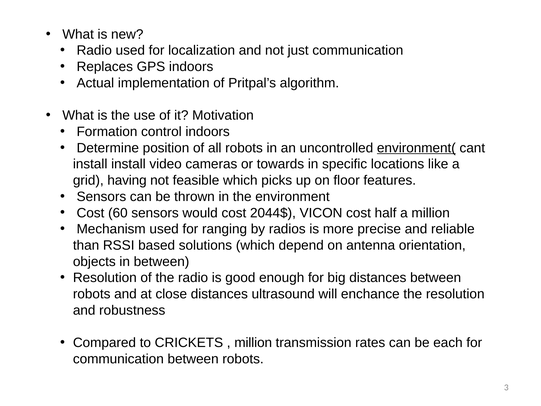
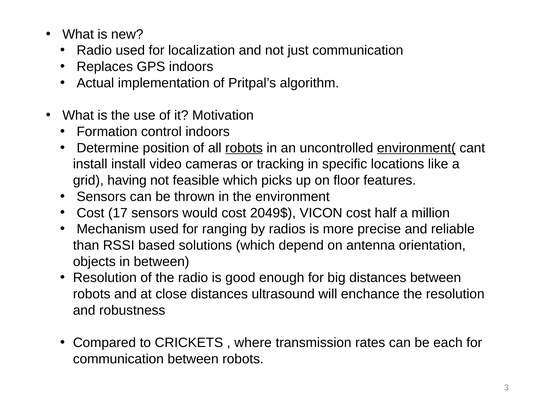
robots at (244, 148) underline: none -> present
towards: towards -> tracking
60: 60 -> 17
2044$: 2044$ -> 2049$
million at (253, 343): million -> where
